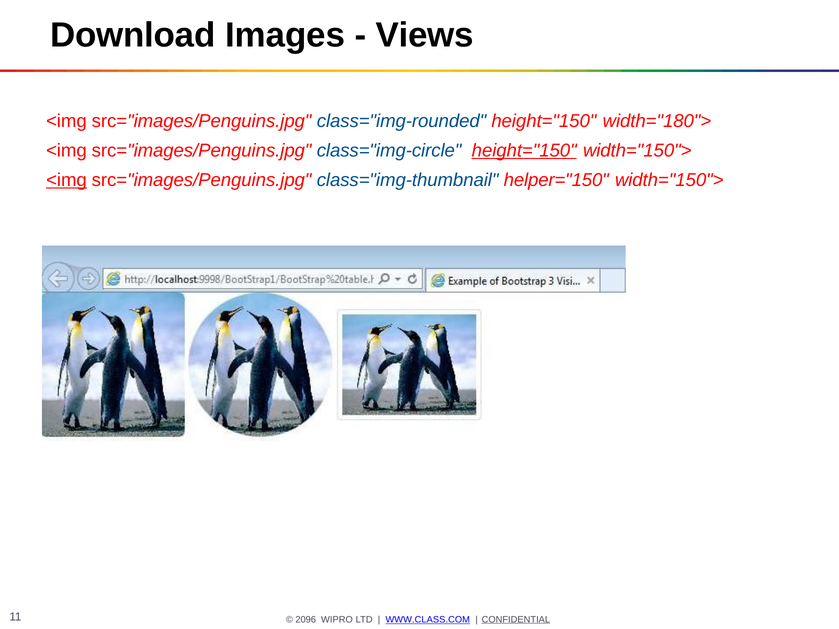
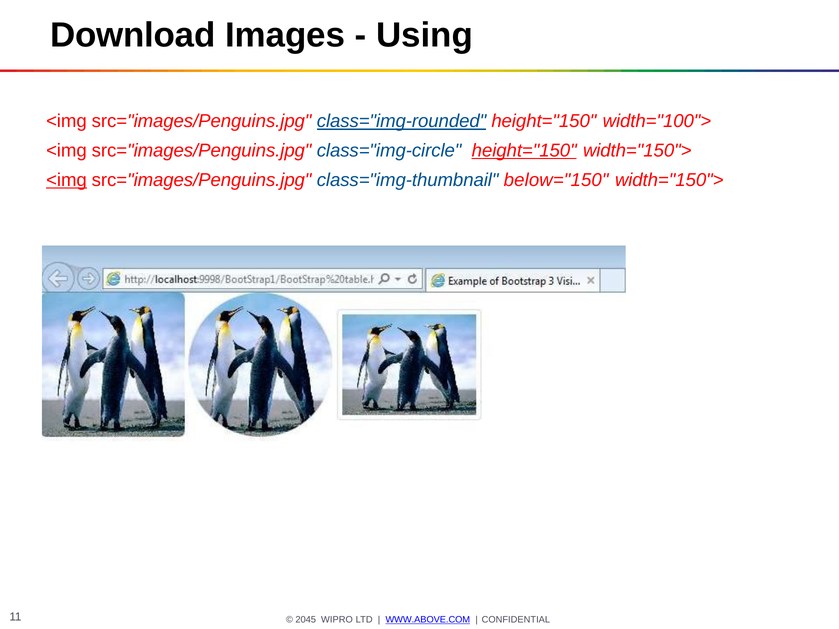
Views: Views -> Using
class="img-rounded underline: none -> present
width="180">: width="180"> -> width="100">
helper="150: helper="150 -> below="150
2096: 2096 -> 2045
WWW.CLASS.COM: WWW.CLASS.COM -> WWW.ABOVE.COM
CONFIDENTIAL underline: present -> none
